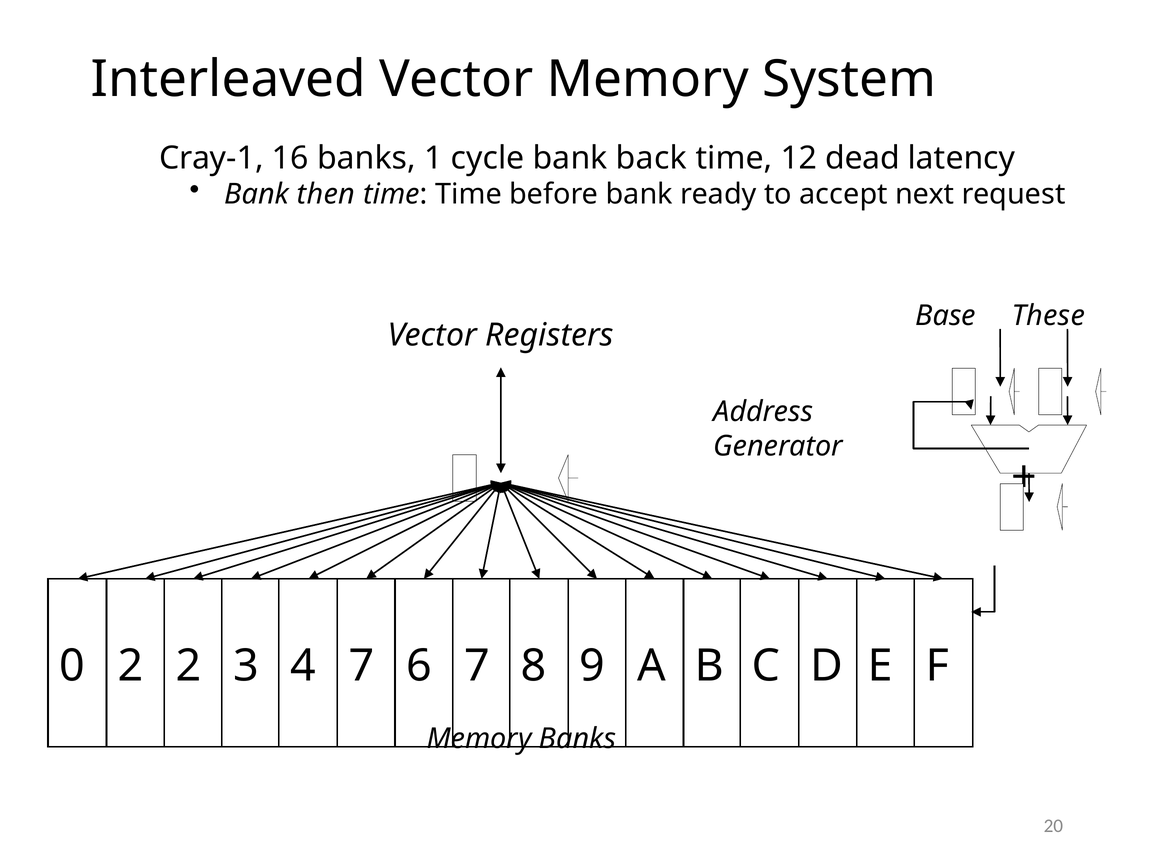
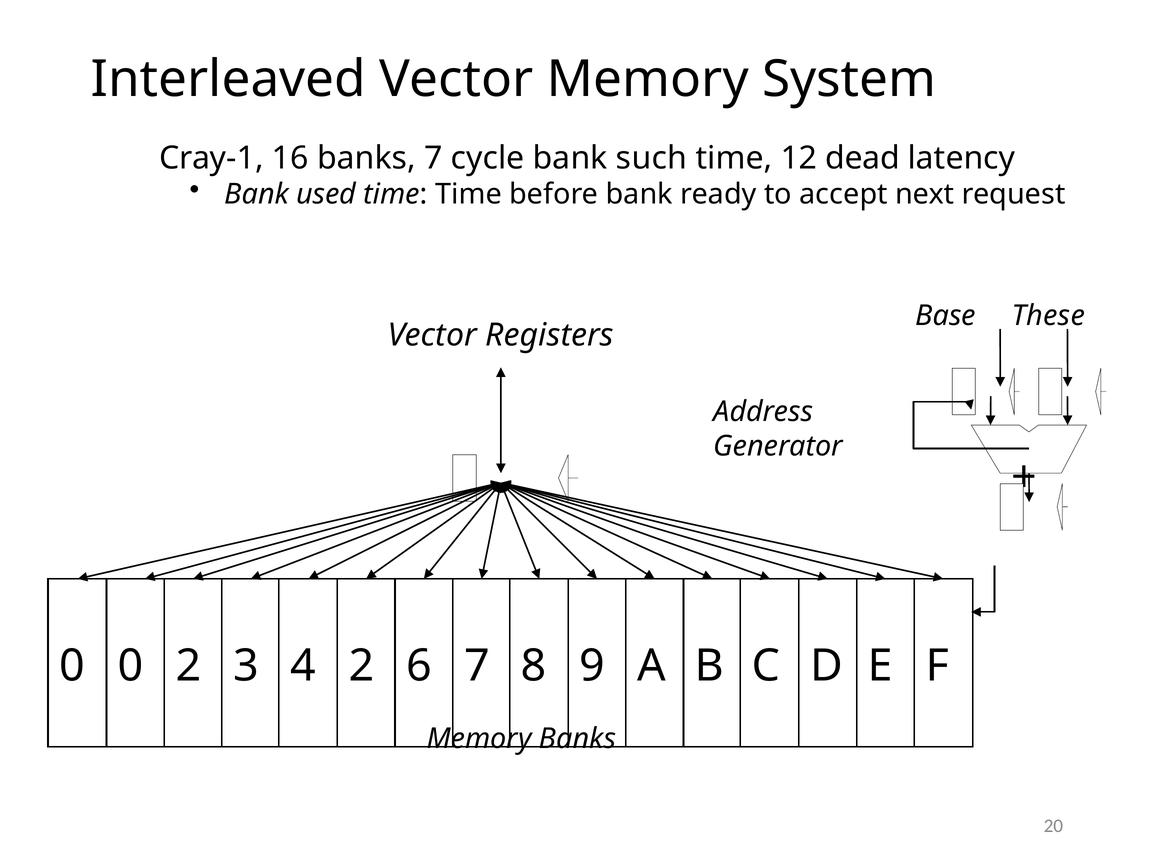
banks 1: 1 -> 7
back: back -> such
then: then -> used
0 2: 2 -> 0
4 7: 7 -> 2
